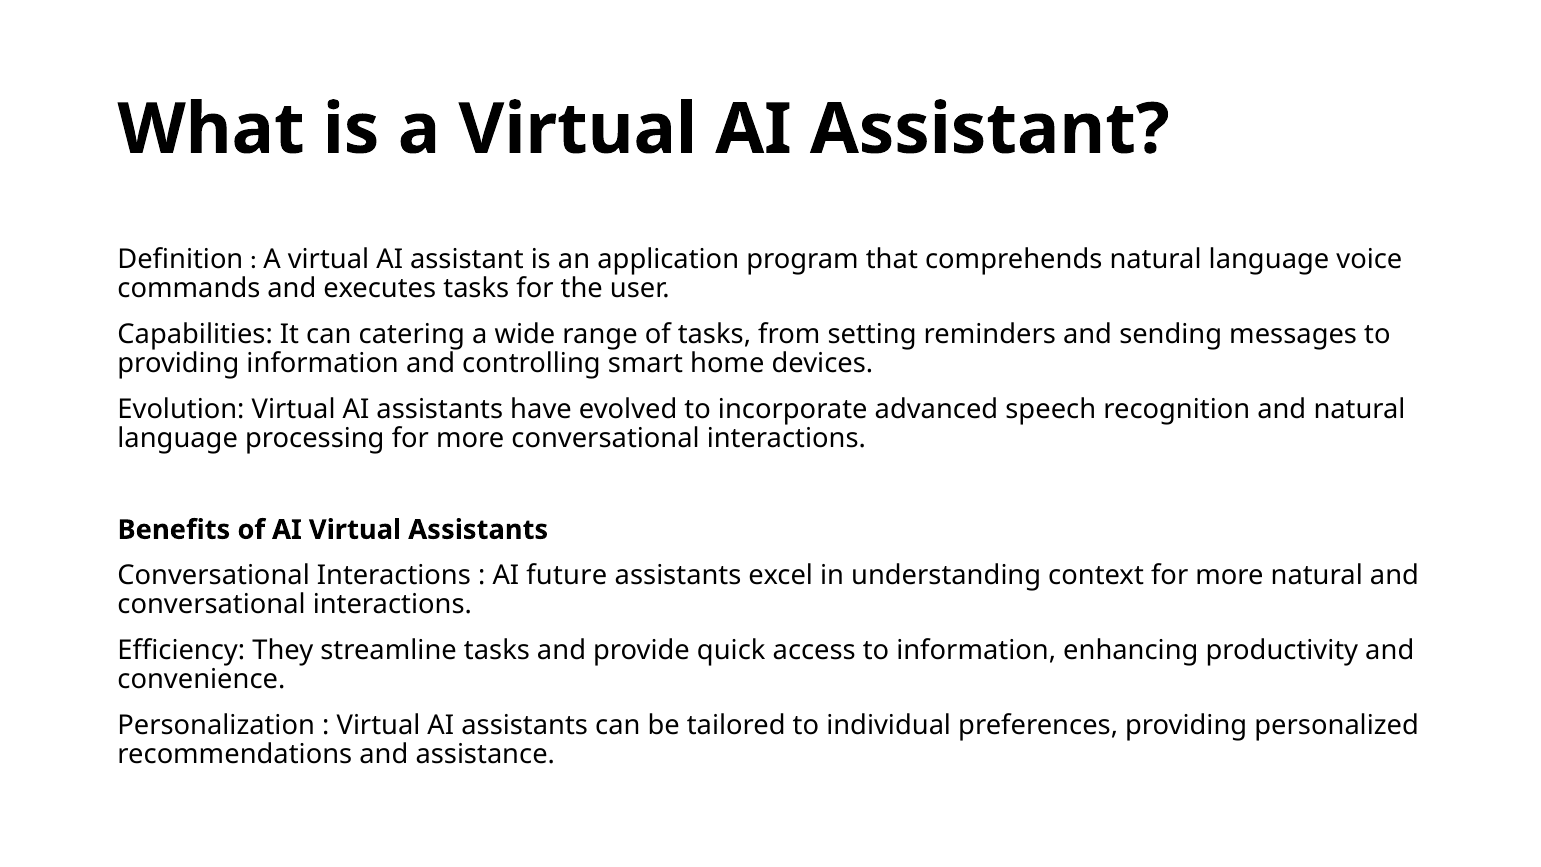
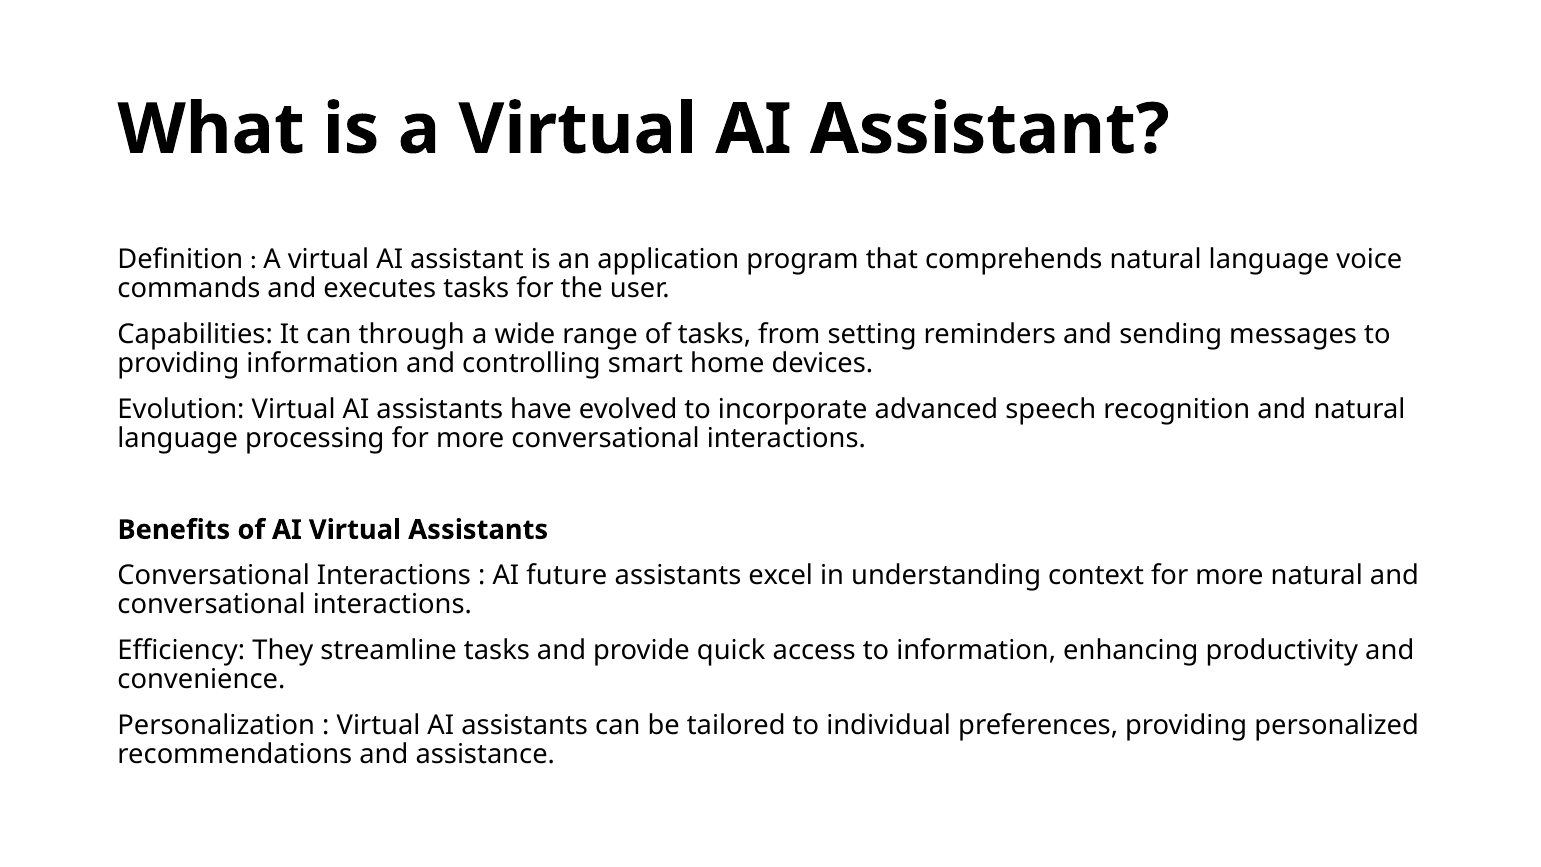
catering: catering -> through
